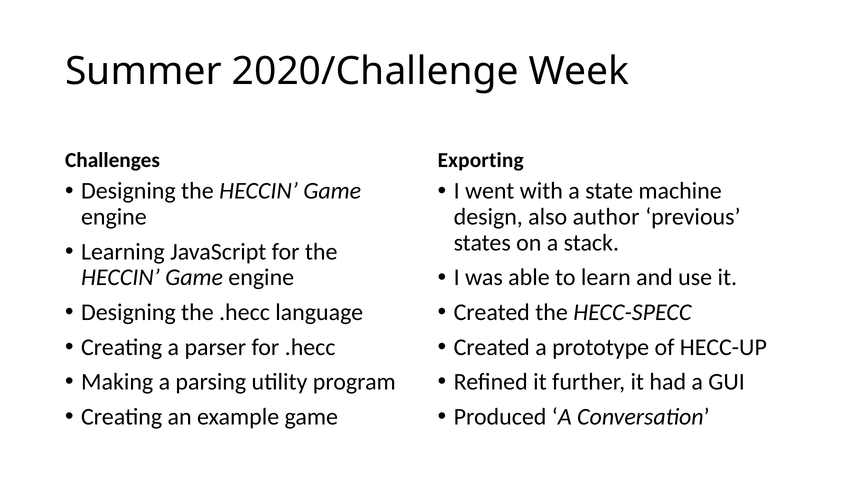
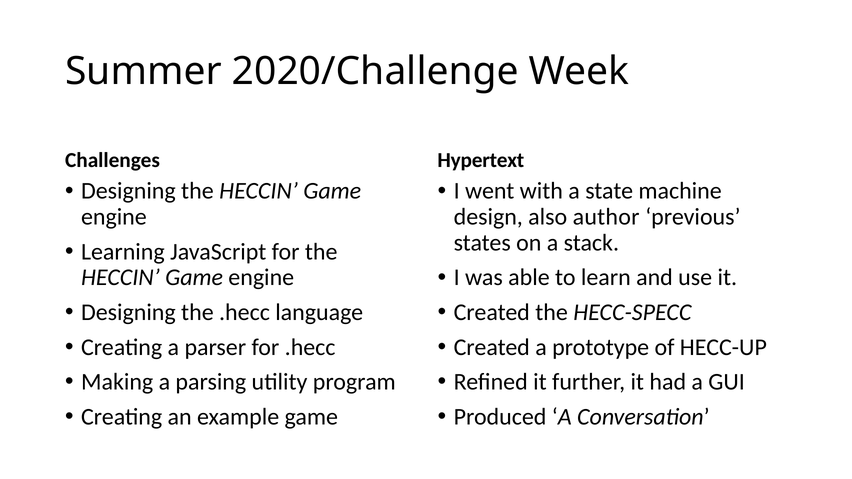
Exporting: Exporting -> Hypertext
